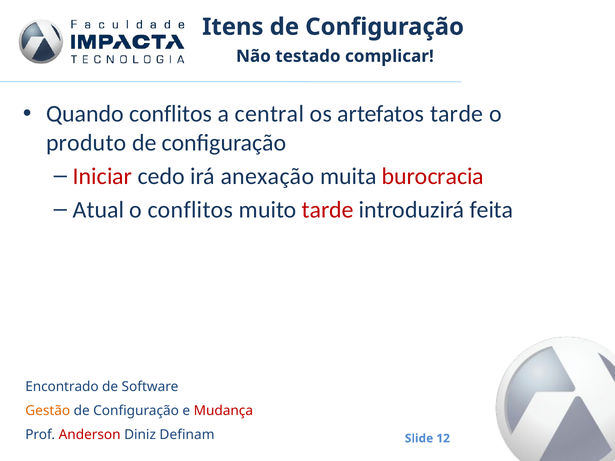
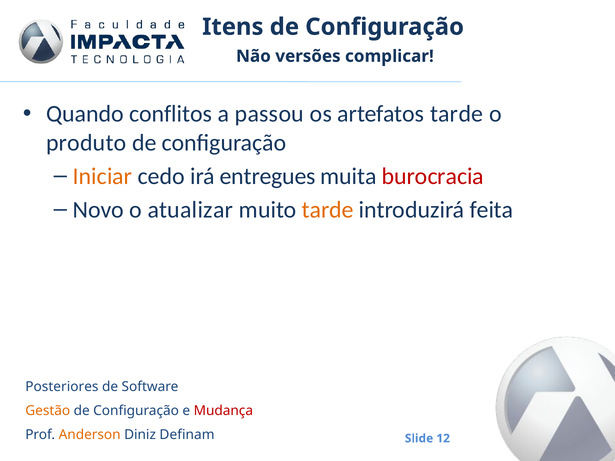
testado: testado -> versões
central: central -> passou
Iniciar colour: red -> orange
anexação: anexação -> entregues
Atual: Atual -> Novo
o conflitos: conflitos -> atualizar
tarde at (328, 210) colour: red -> orange
Encontrado: Encontrado -> Posteriores
Anderson colour: red -> orange
